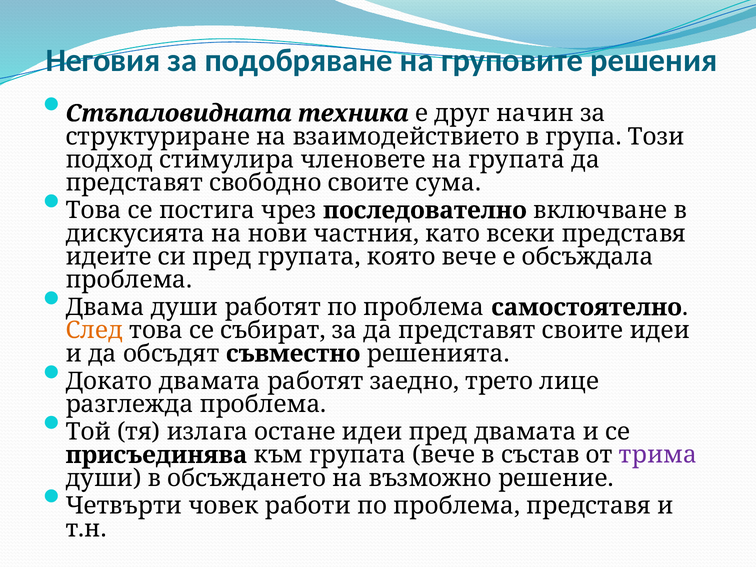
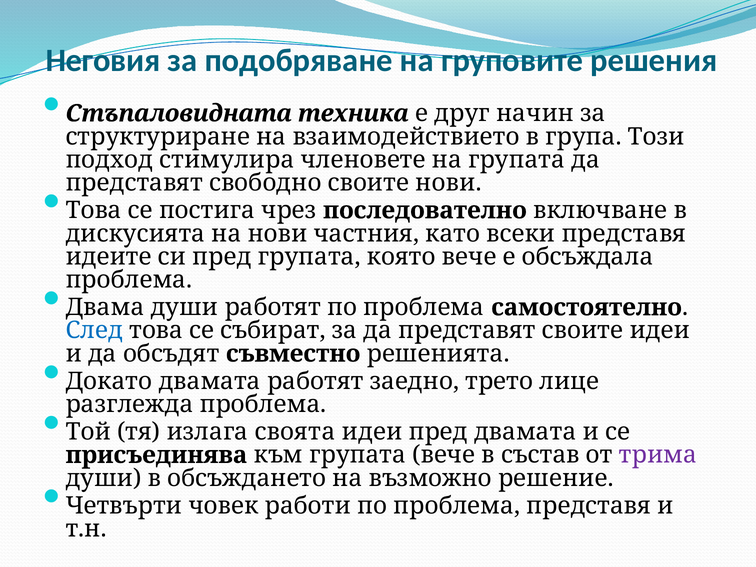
своите сума: сума -> нови
След colour: orange -> blue
остане: остане -> своята
